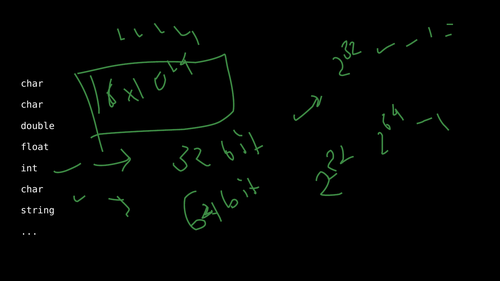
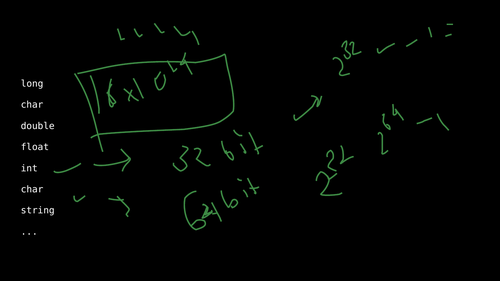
char at (32, 84): char -> long
